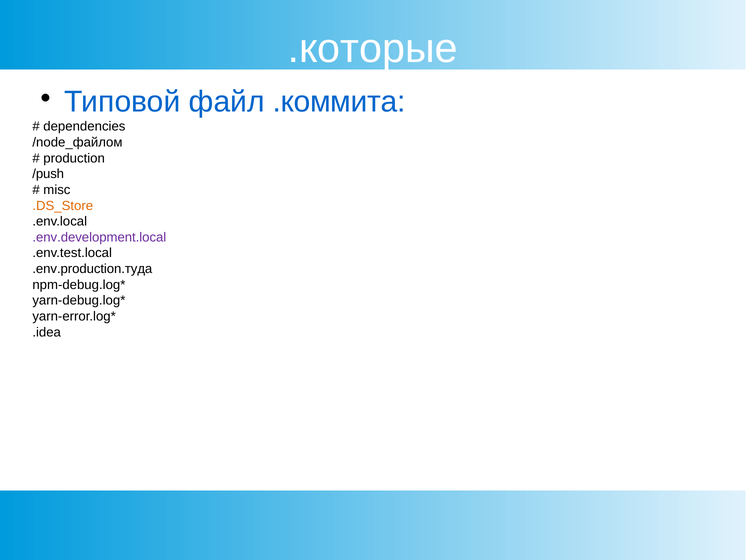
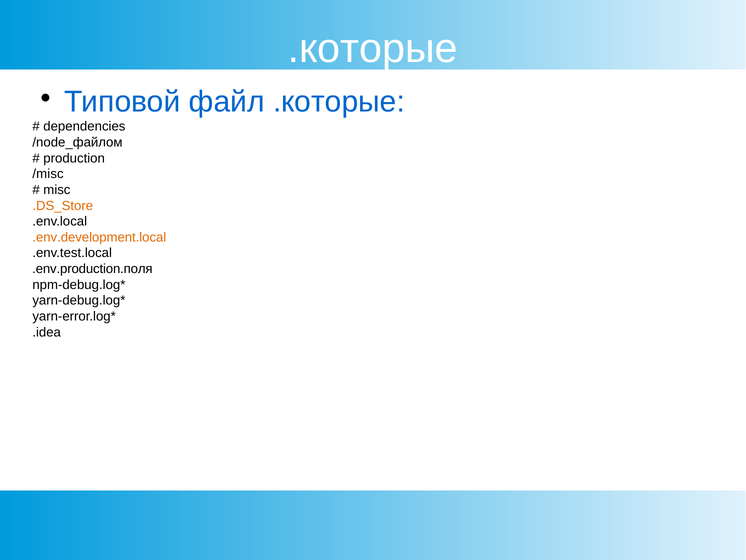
файл .коммита: .коммита -> .которые
/push: /push -> /misc
.env.development.local colour: purple -> orange
.env.production.туда: .env.production.туда -> .env.production.поля
